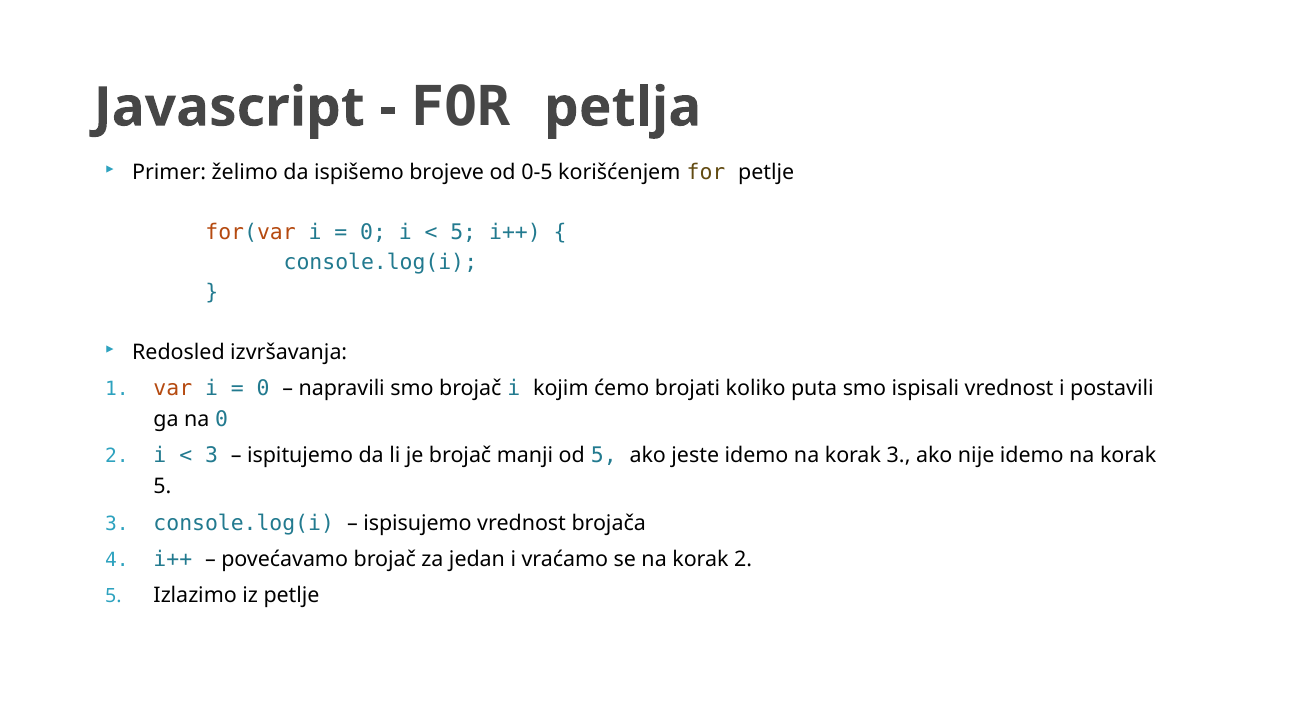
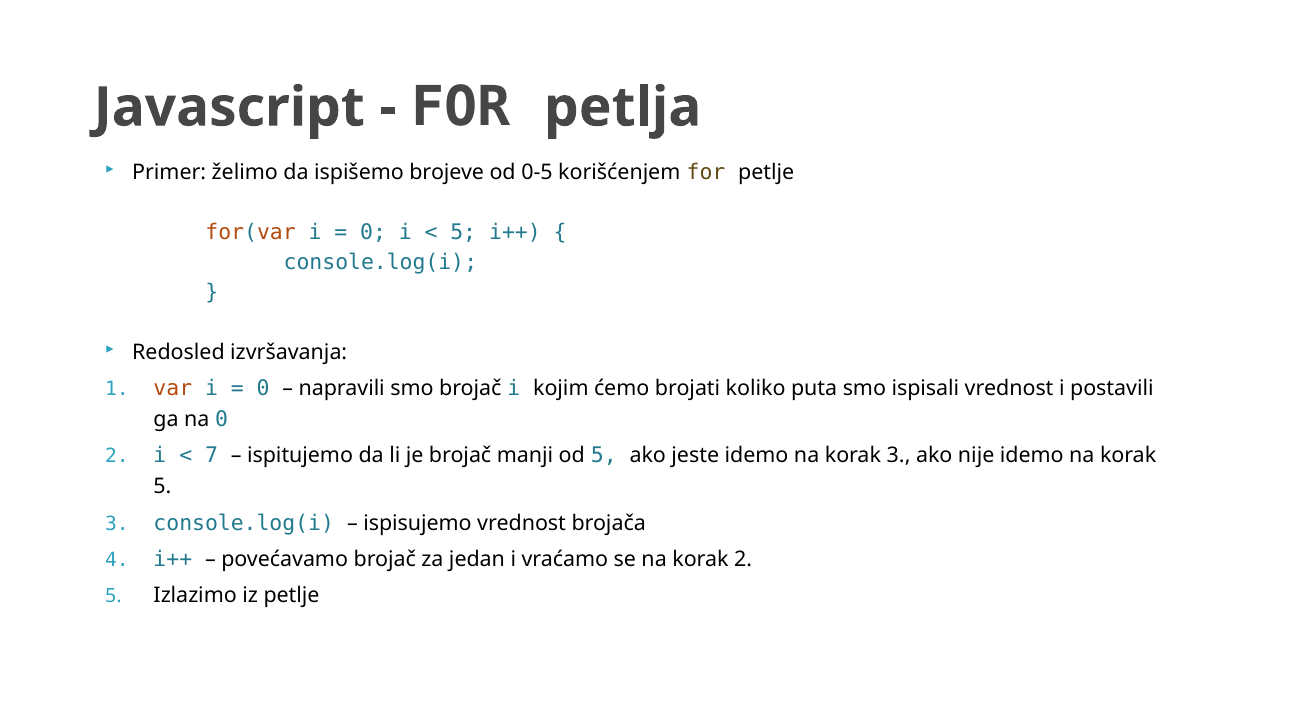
3 at (212, 456): 3 -> 7
